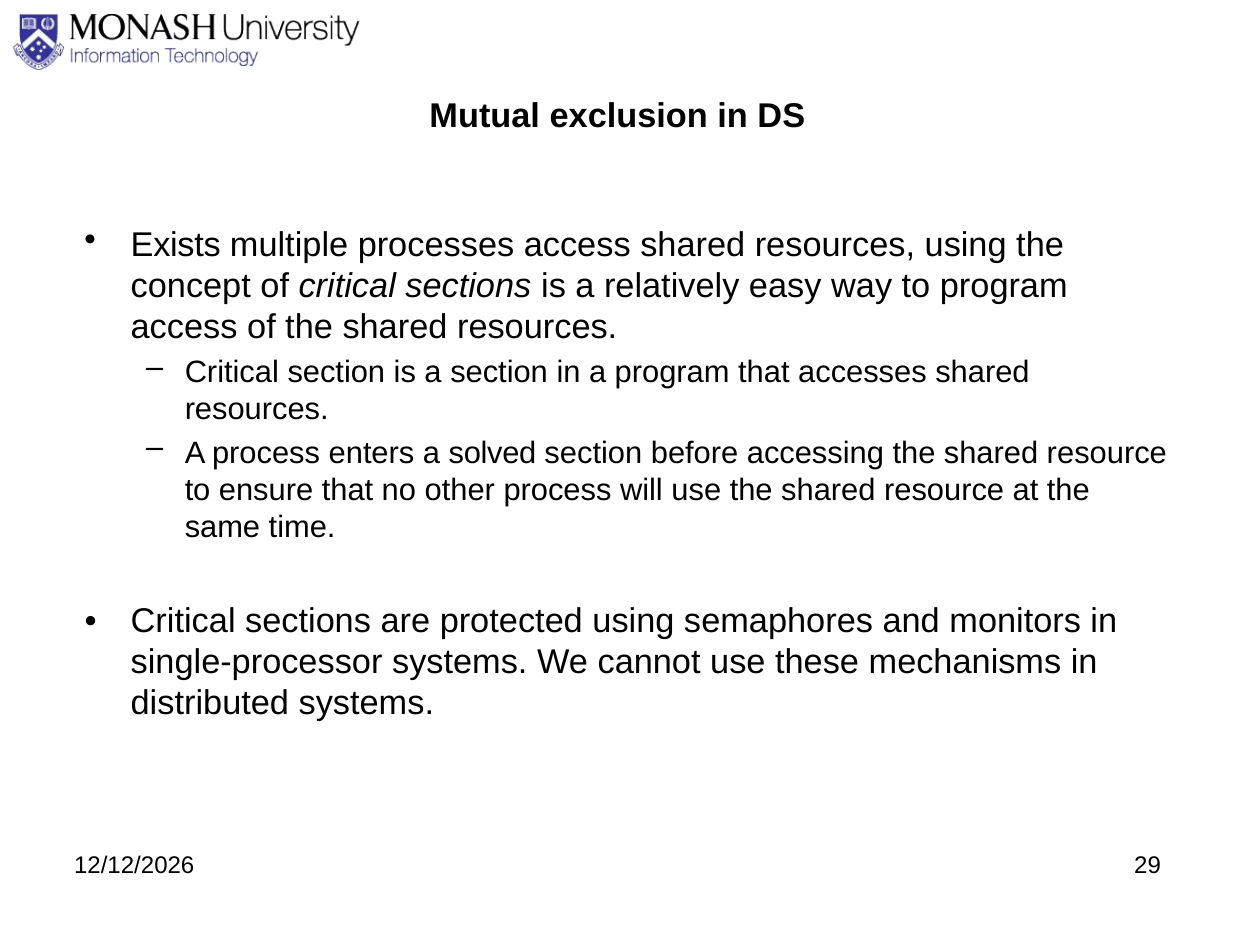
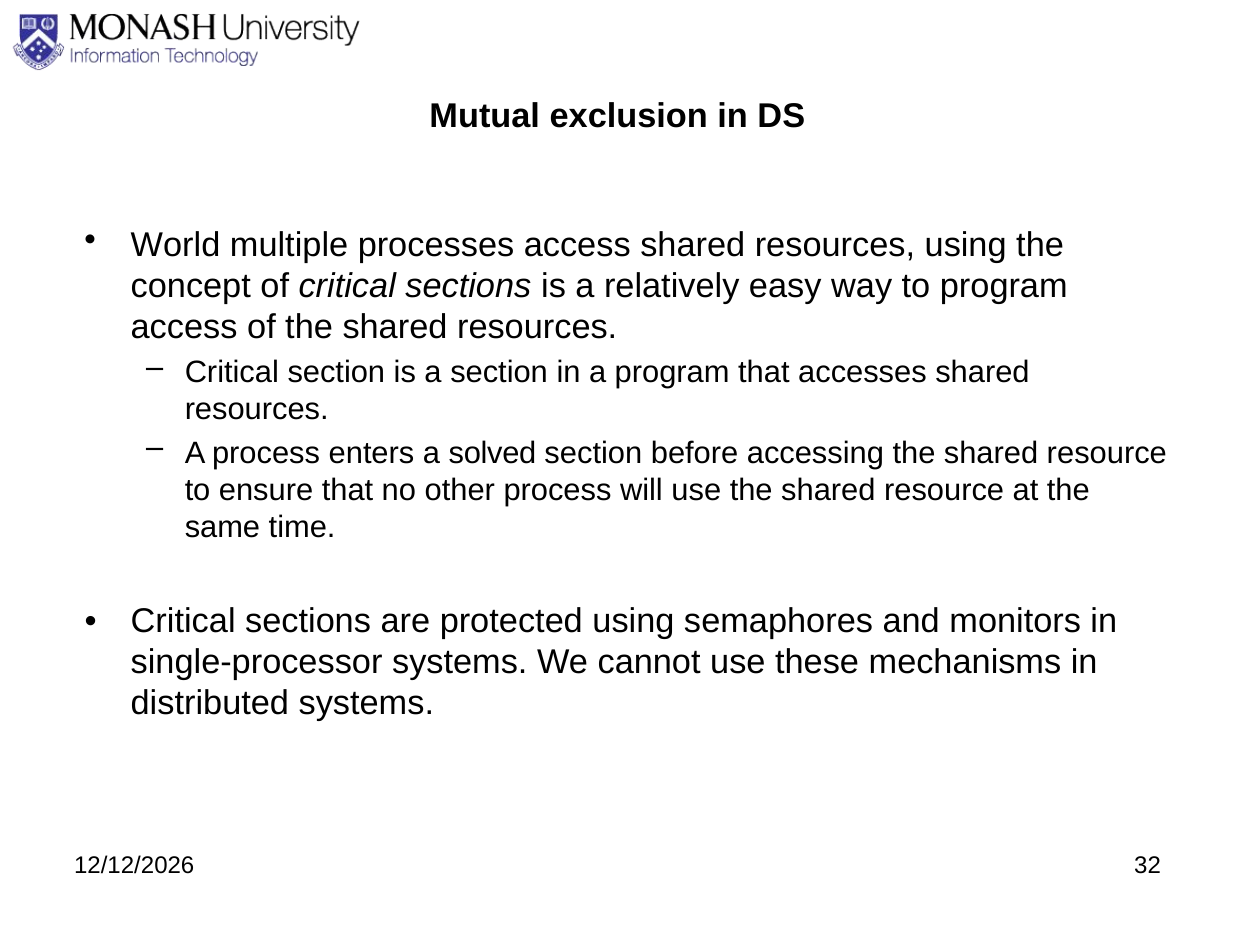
Exists: Exists -> World
29: 29 -> 32
